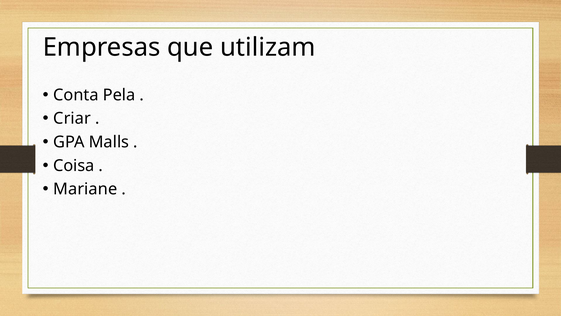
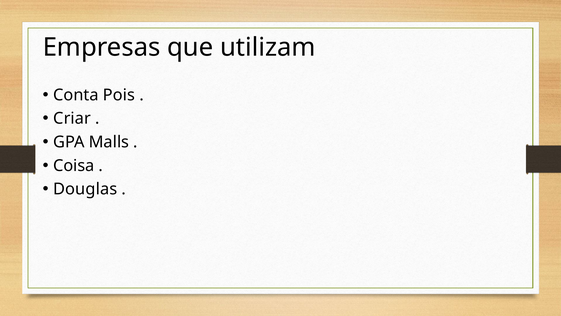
Pela: Pela -> Pois
Mariane: Mariane -> Douglas
